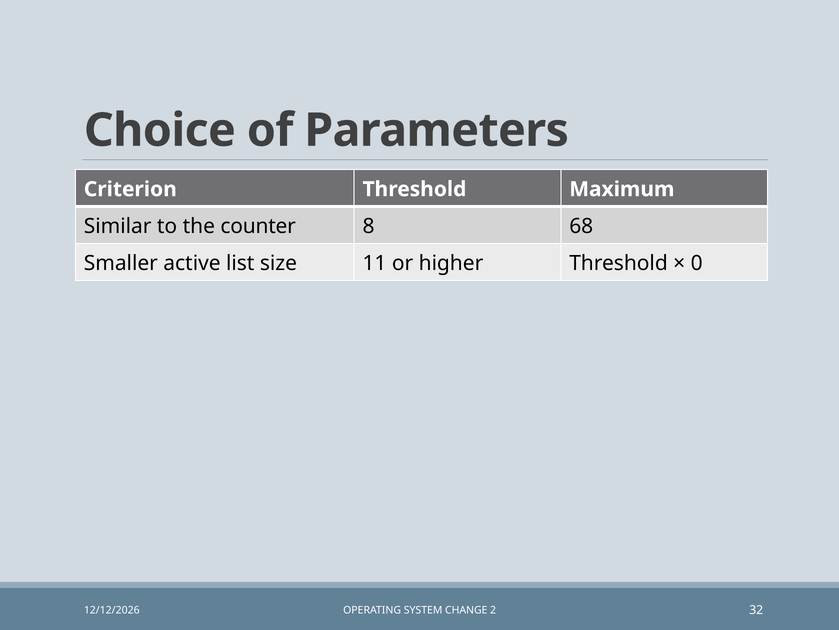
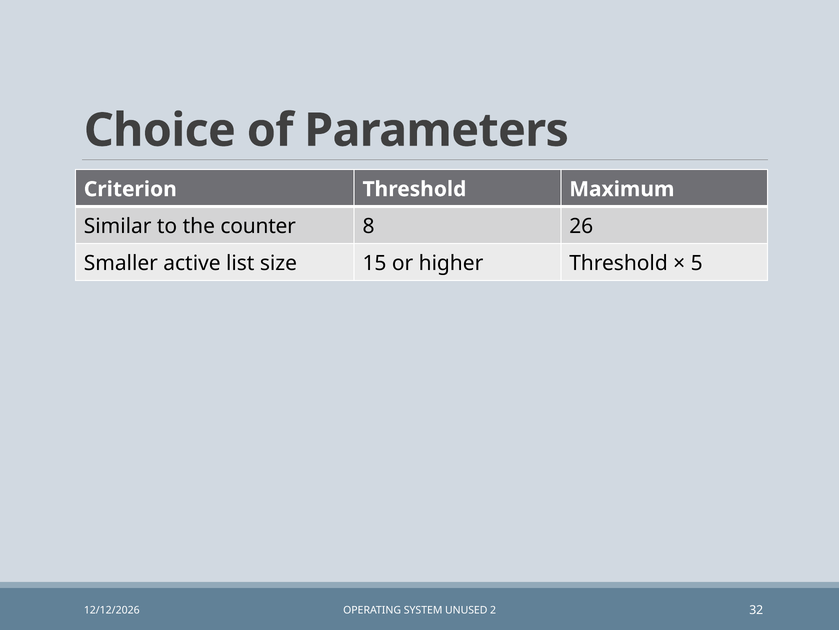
68: 68 -> 26
11: 11 -> 15
0: 0 -> 5
CHANGE: CHANGE -> UNUSED
